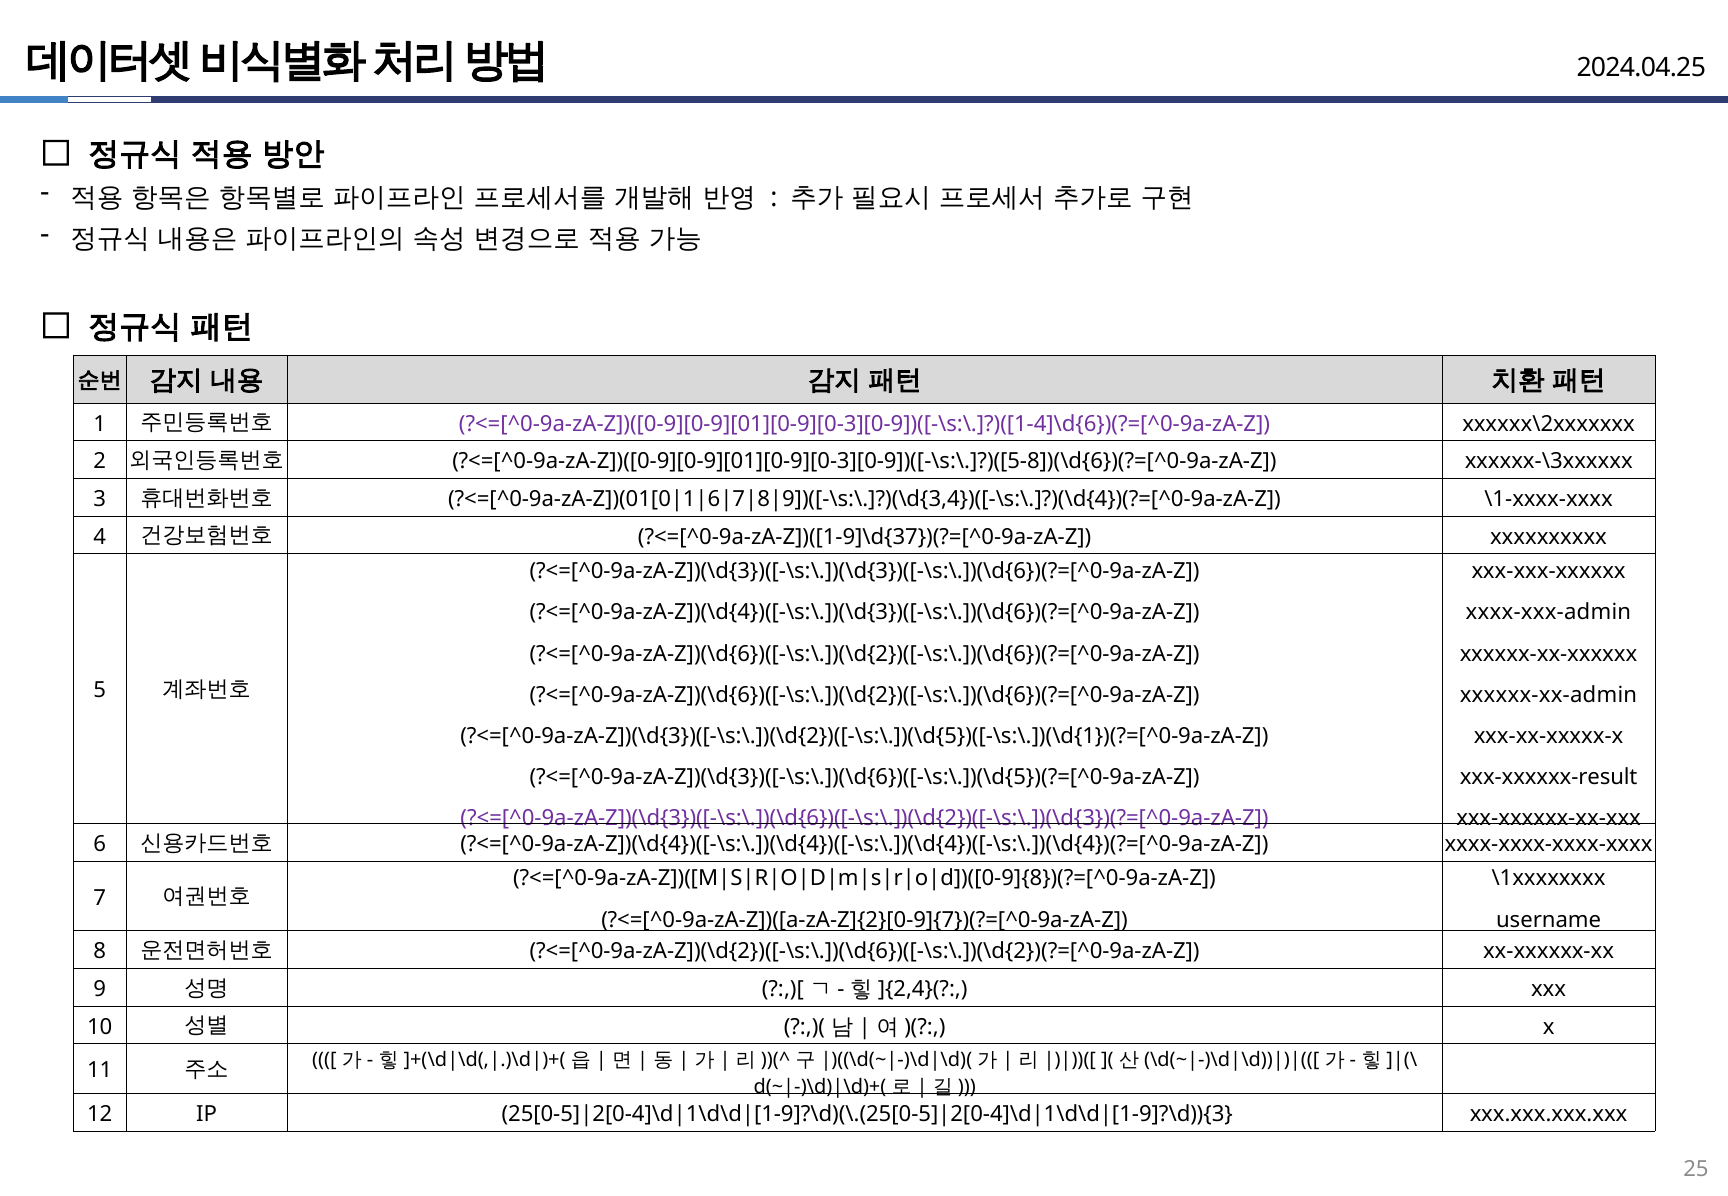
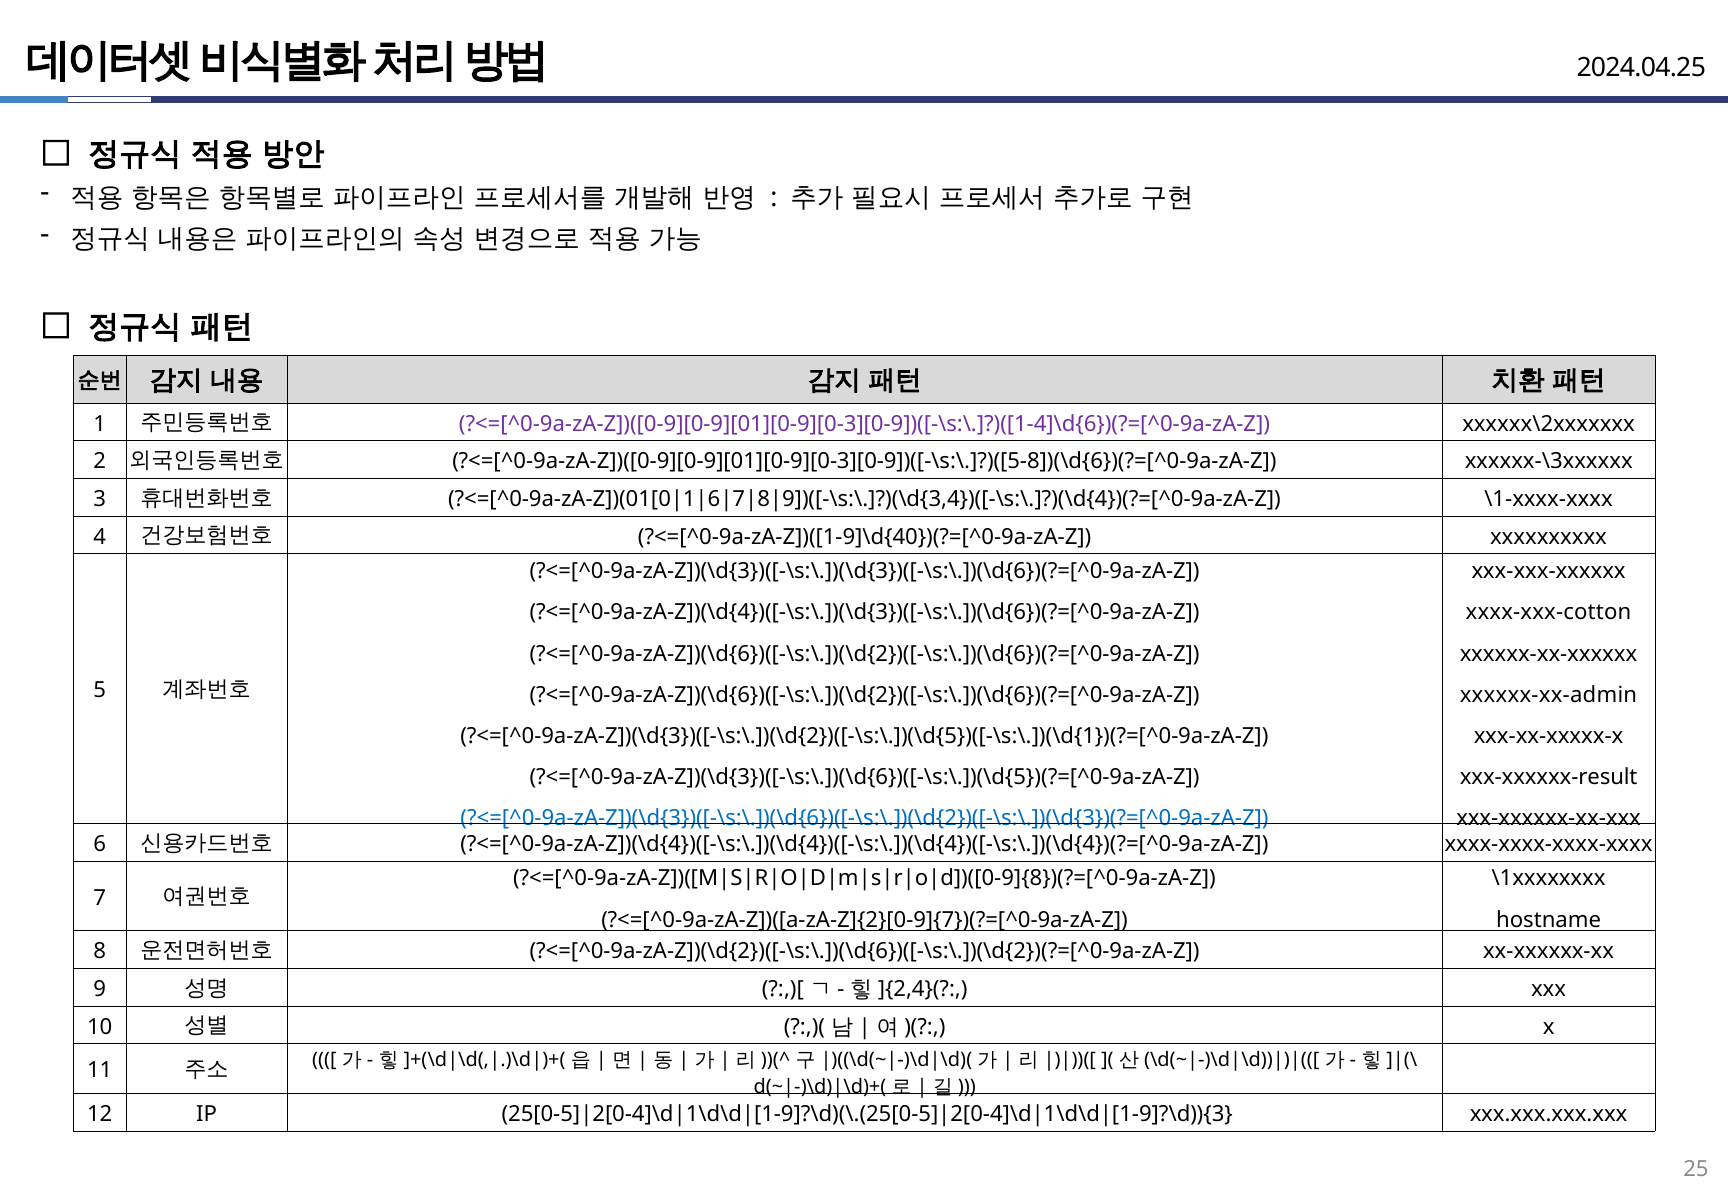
?<=[^0-9a-zA-Z])([1-9]\d{37})(?=[^0-9a-zA-Z: ?<=[^0-9a-zA-Z])([1-9]\d{37})(?=[^0-9a-zA-Z -> ?<=[^0-9a-zA-Z])([1-9]\d{40})(?=[^0-9a-zA-Z
xxxx-xxx-admin: xxxx-xxx-admin -> xxxx-xxx-cotton
?<=[^0-9a-zA-Z])(\d{3})([-\s:\.])(\d{6})([-\s:\.])(\d{2})([-\s:\.])(\d{3})(?=[^0-9a-zA-Z colour: purple -> blue
username: username -> hostname
